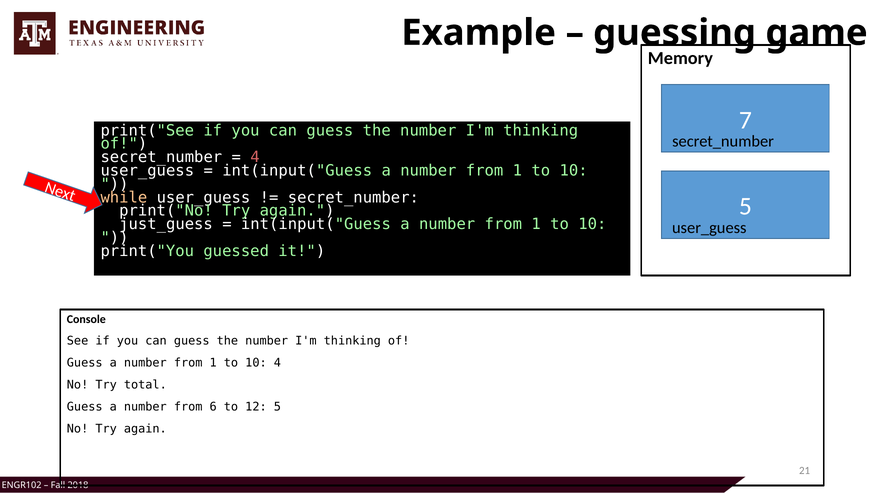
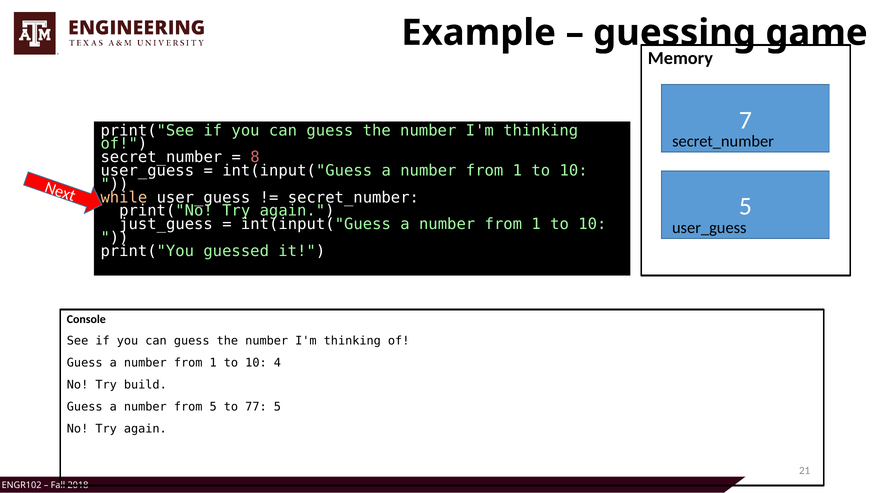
4 at (255, 157): 4 -> 8
total: total -> build
from 6: 6 -> 5
12: 12 -> 77
